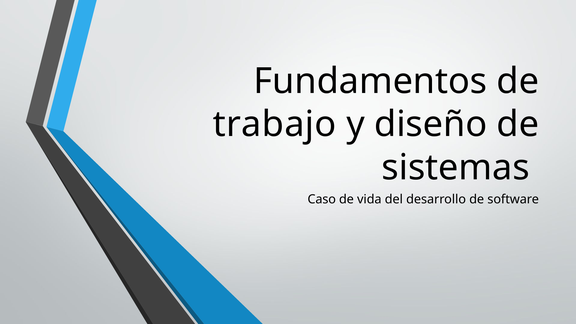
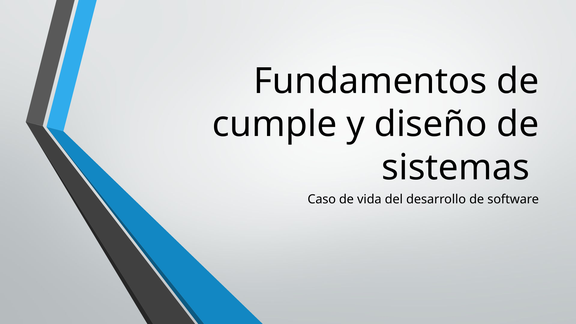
trabajo: trabajo -> cumple
